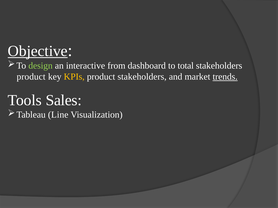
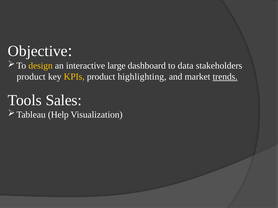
Objective underline: present -> none
design colour: light green -> yellow
from: from -> large
total: total -> data
product stakeholders: stakeholders -> highlighting
Line: Line -> Help
